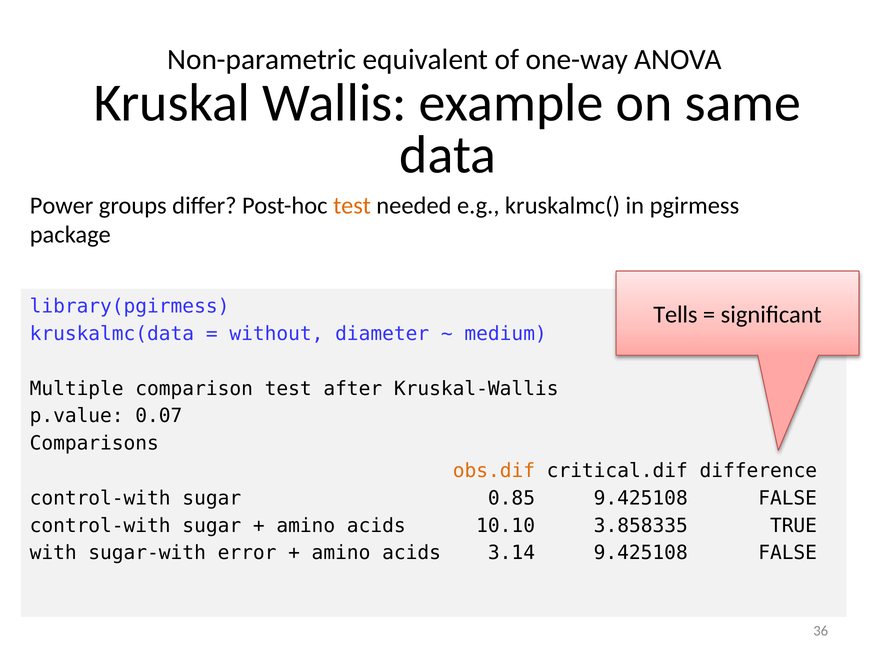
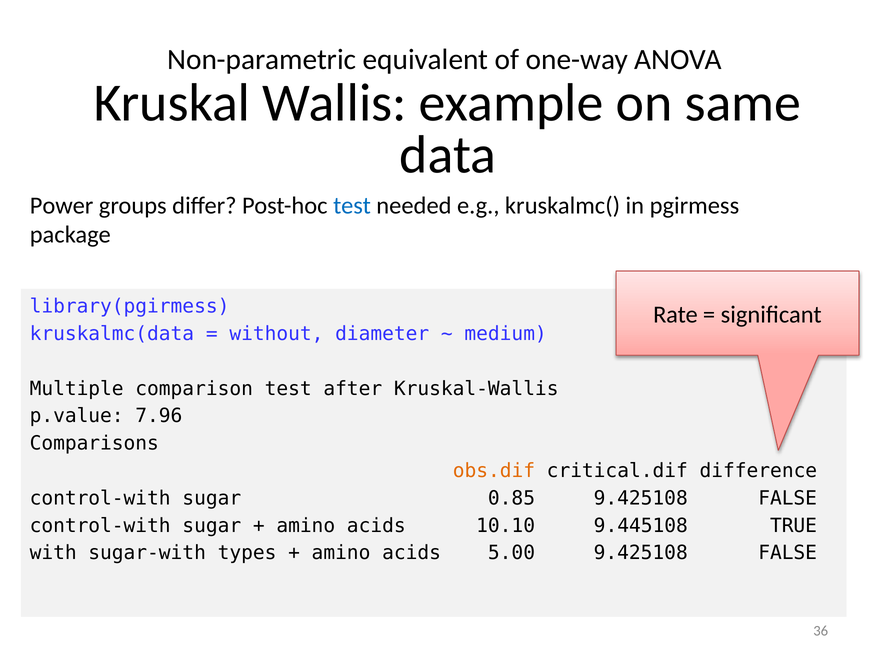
test at (352, 205) colour: orange -> blue
Tells: Tells -> Rate
0.07: 0.07 -> 7.96
3.858335: 3.858335 -> 9.445108
error: error -> types
3.14: 3.14 -> 5.00
